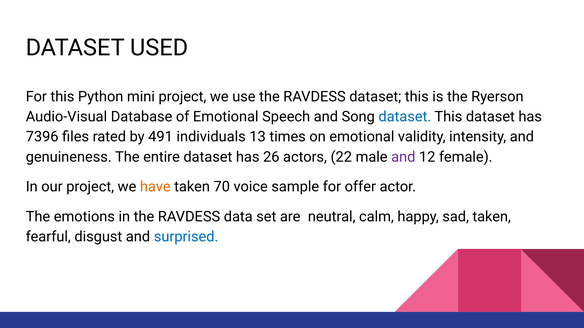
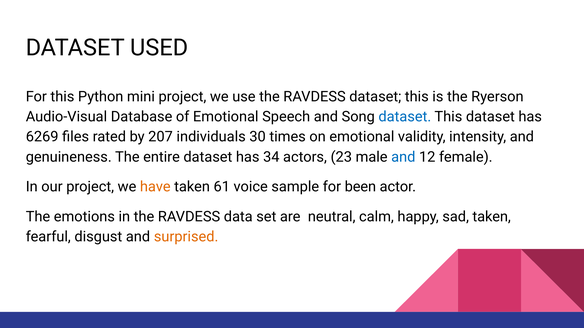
7396: 7396 -> 6269
491: 491 -> 207
13: 13 -> 30
26: 26 -> 34
22: 22 -> 23
and at (403, 157) colour: purple -> blue
70: 70 -> 61
offer: offer -> been
surprised colour: blue -> orange
